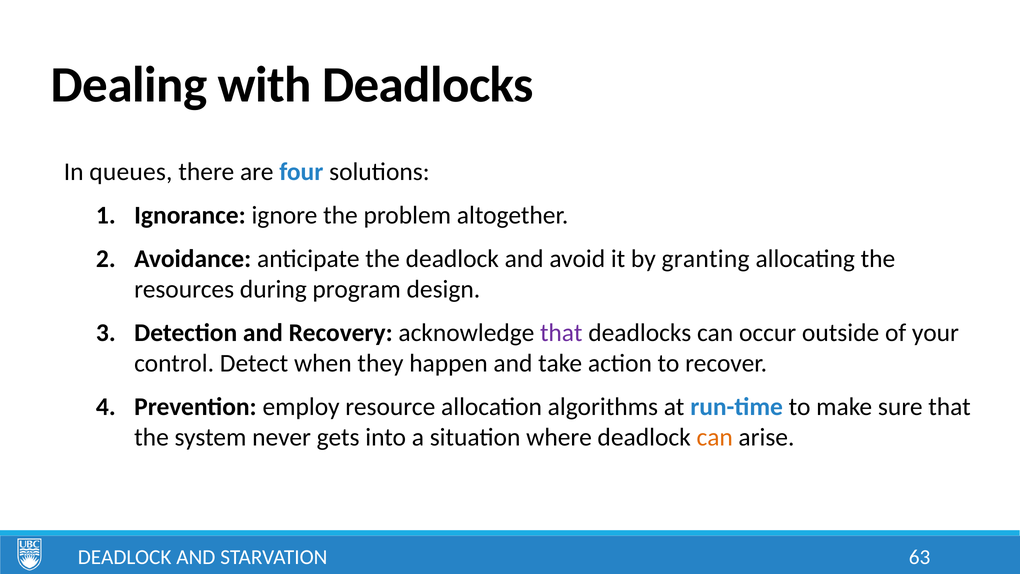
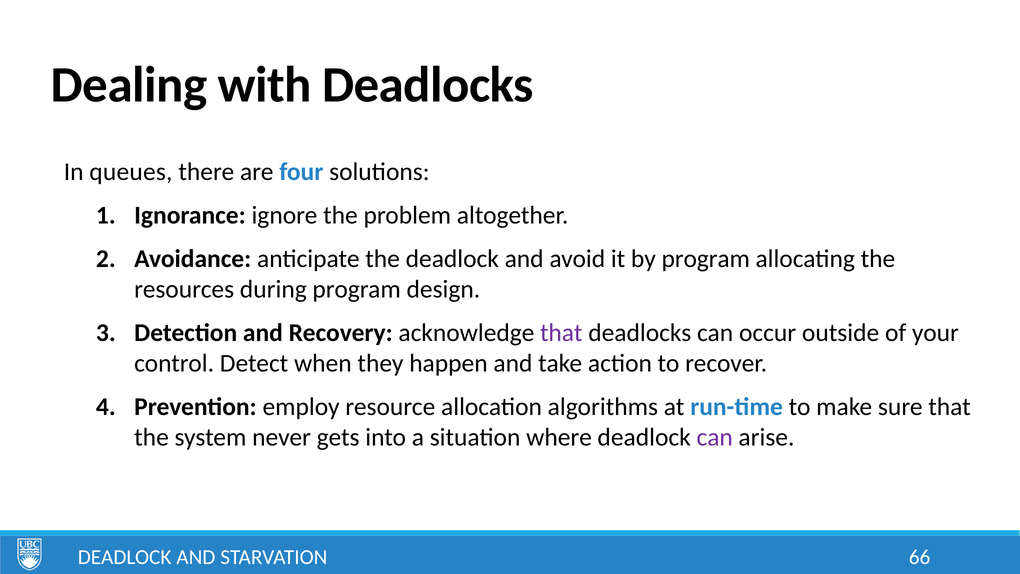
by granting: granting -> program
can at (715, 437) colour: orange -> purple
63: 63 -> 66
